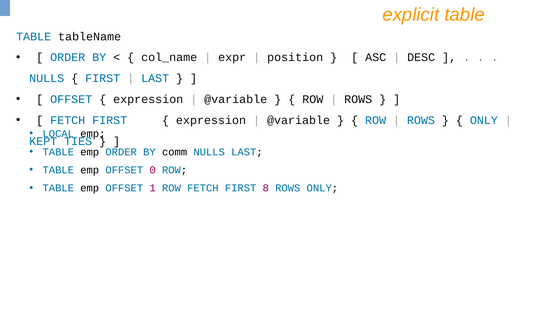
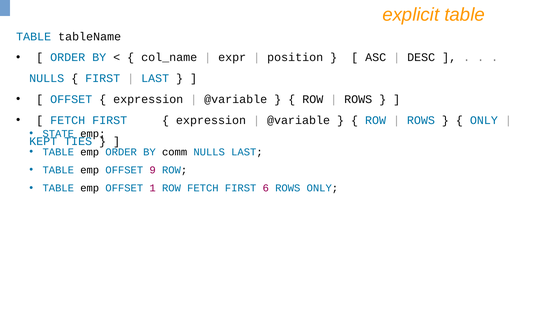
LOCAL: LOCAL -> STATE
0: 0 -> 9
8: 8 -> 6
